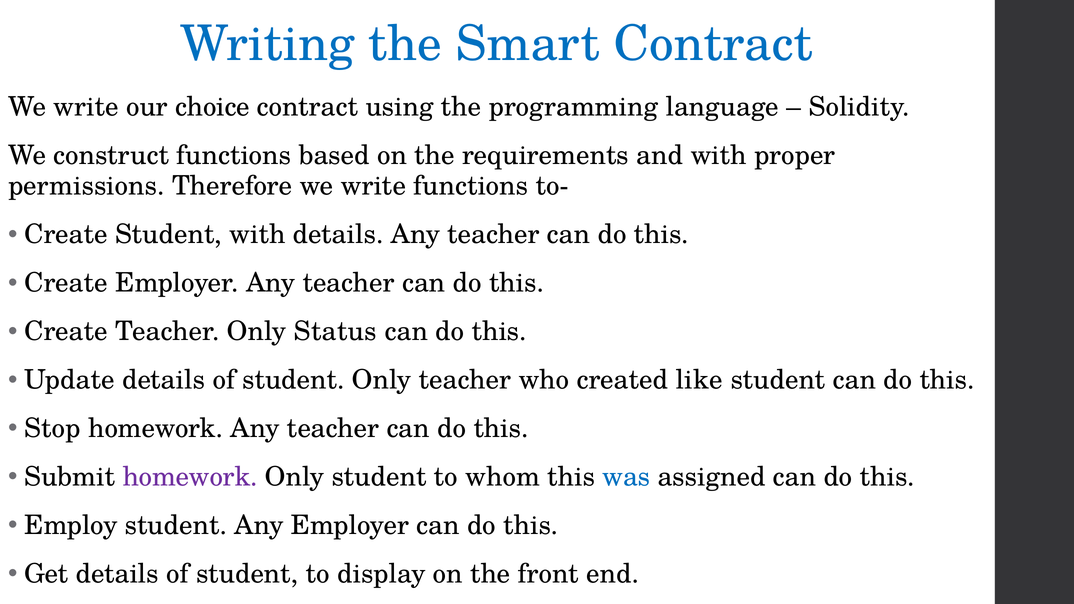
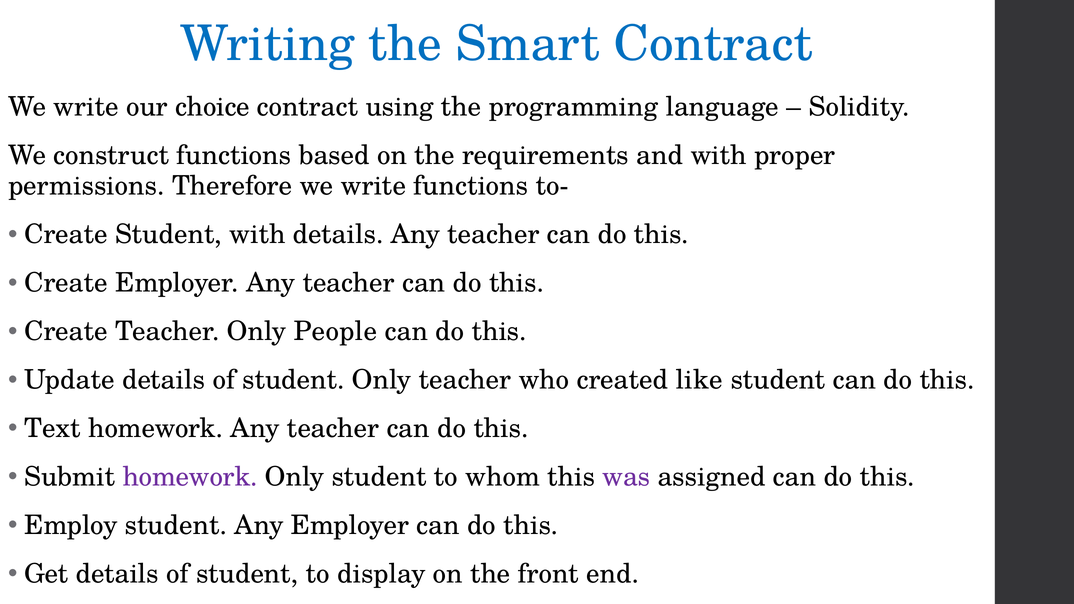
Status: Status -> People
Stop: Stop -> Text
was colour: blue -> purple
